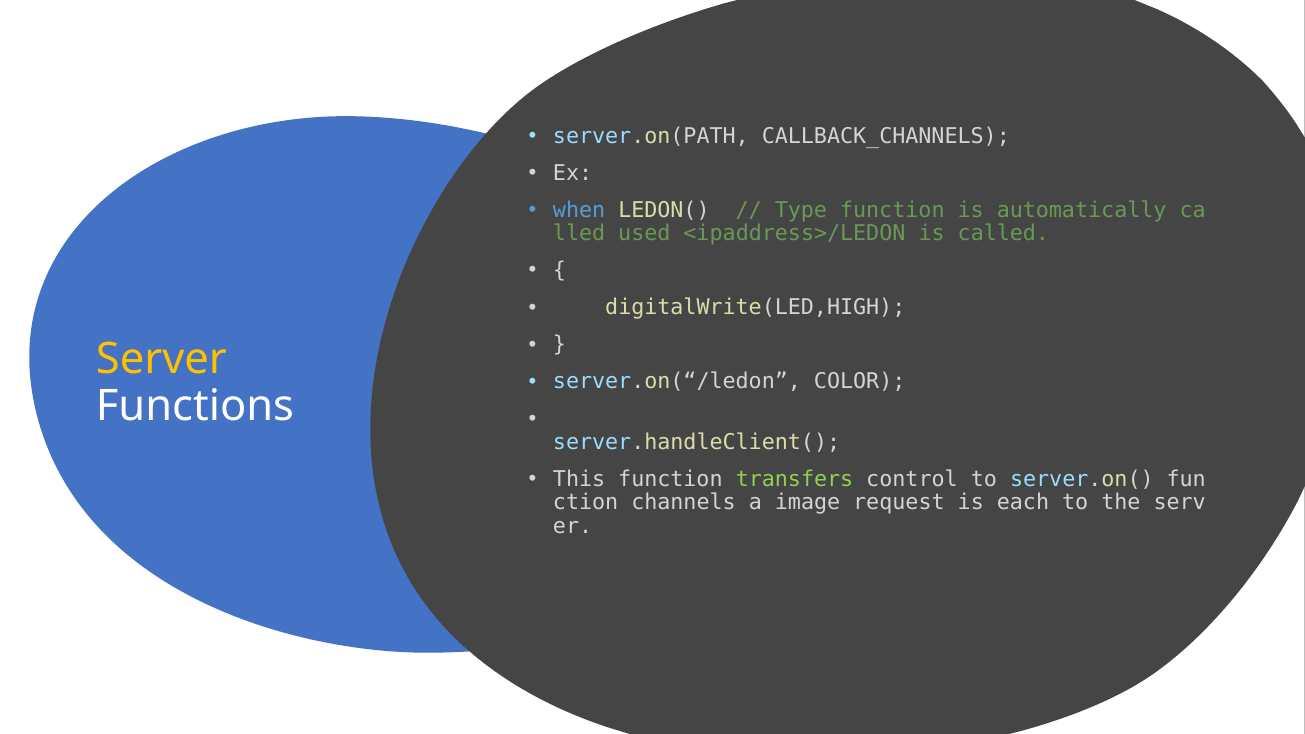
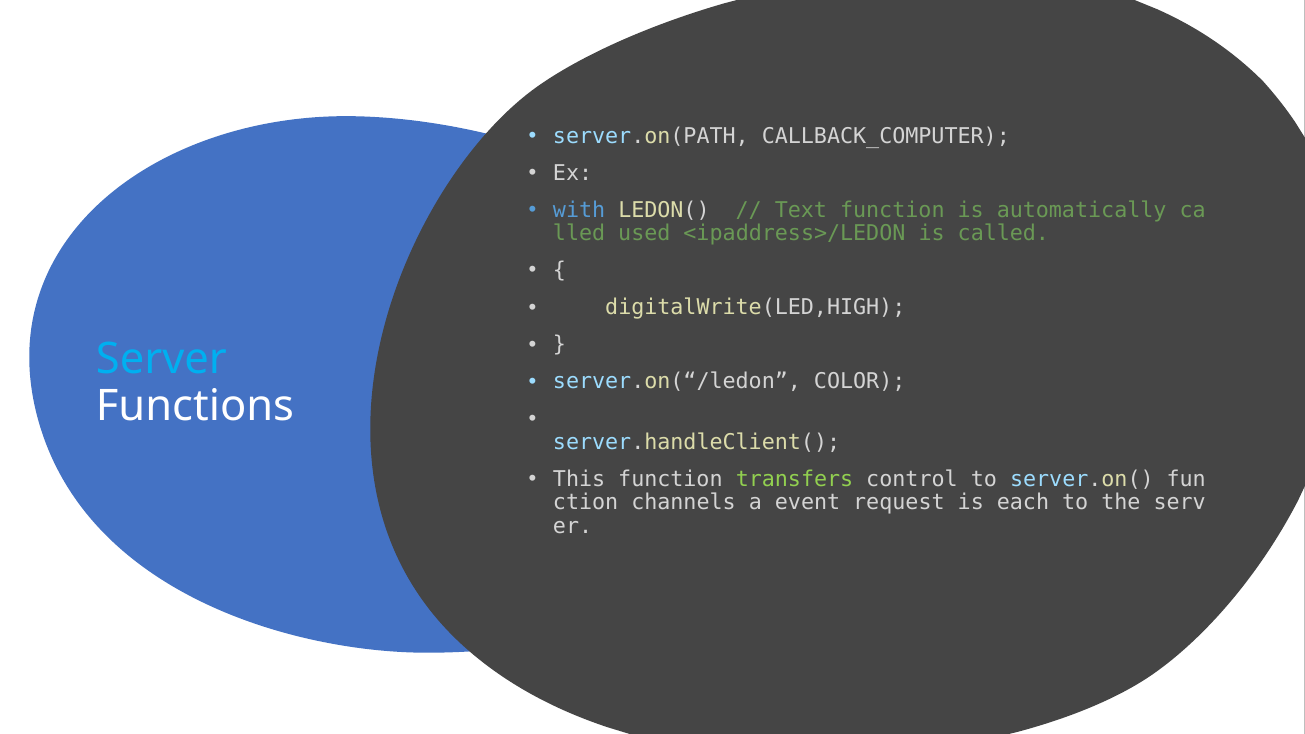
CALLBACK_CHANNELS: CALLBACK_CHANNELS -> CALLBACK_COMPUTER
when: when -> with
Type: Type -> Text
Server colour: yellow -> light blue
image: image -> event
